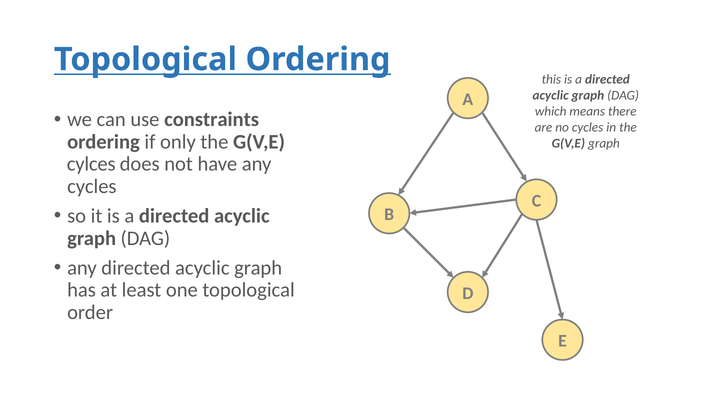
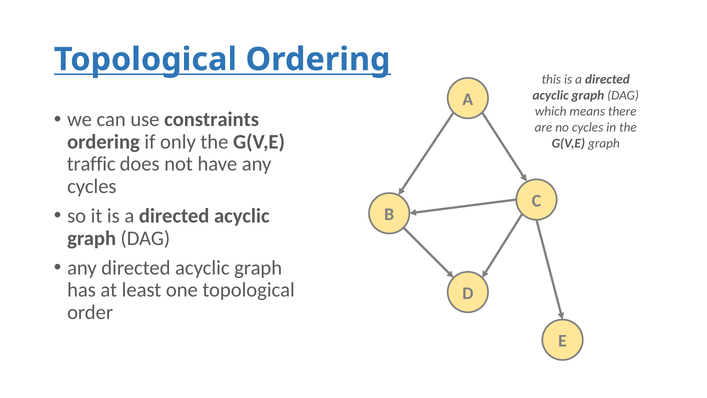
cylces: cylces -> traffic
